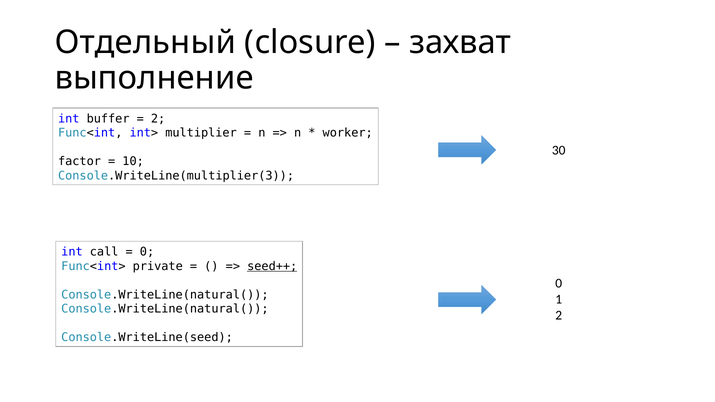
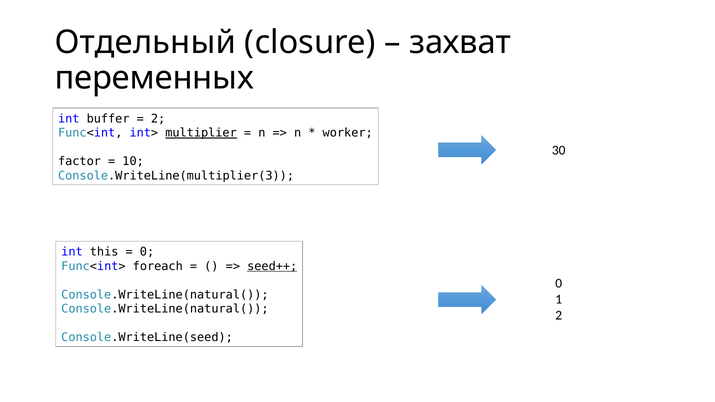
выполнение: выполнение -> переменных
multiplier underline: none -> present
call: call -> this
private: private -> foreach
